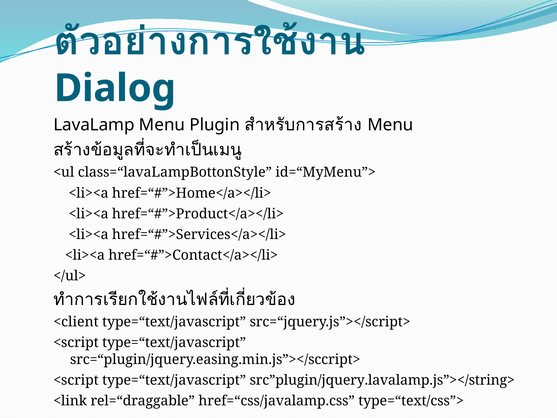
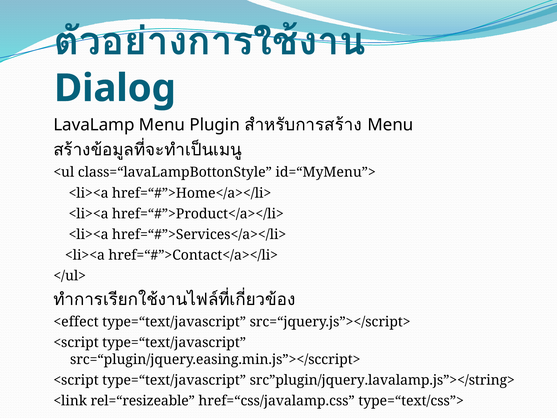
<client: <client -> <effect
rel=“draggable: rel=“draggable -> rel=“resizeable
